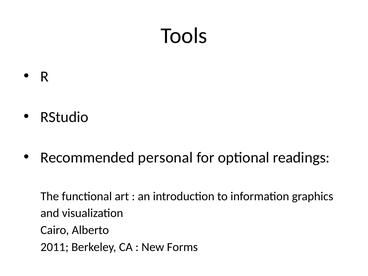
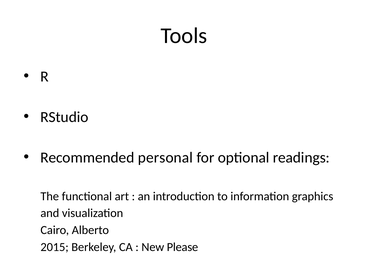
2011: 2011 -> 2015
Forms: Forms -> Please
